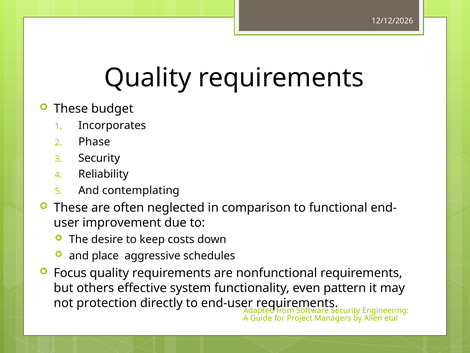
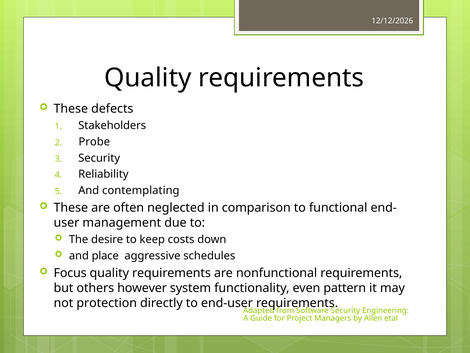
budget: budget -> defects
Incorporates: Incorporates -> Stakeholders
Phase: Phase -> Probe
improvement: improvement -> management
effective: effective -> however
